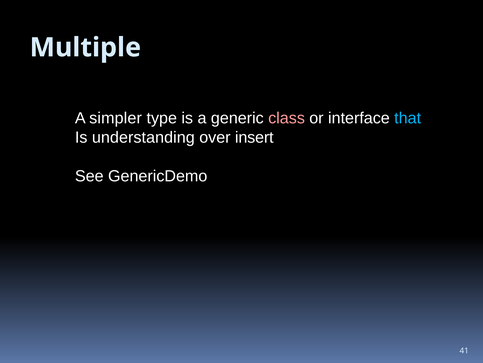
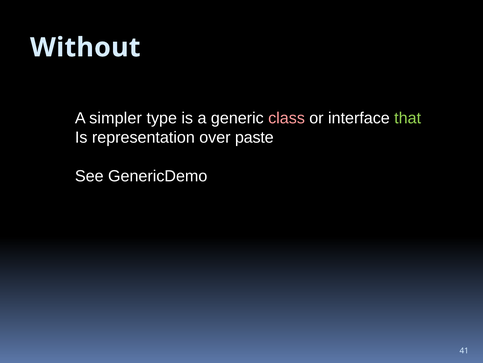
Multiple: Multiple -> Without
that colour: light blue -> light green
understanding: understanding -> representation
insert: insert -> paste
